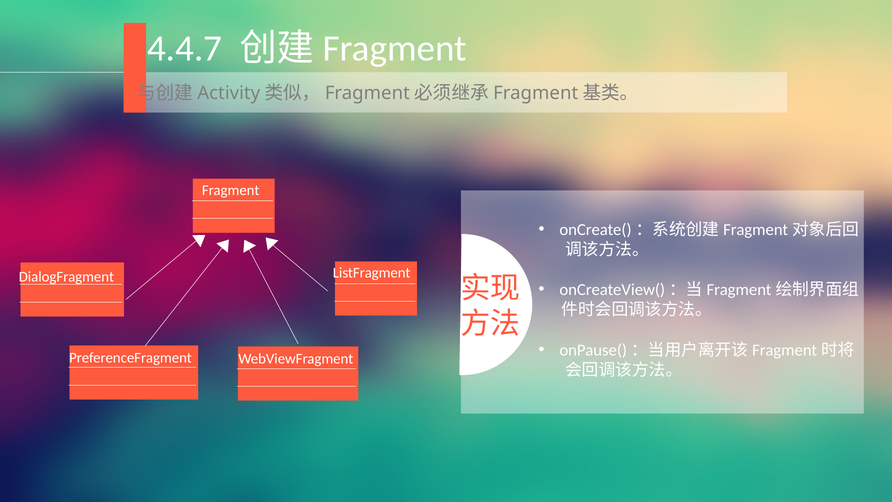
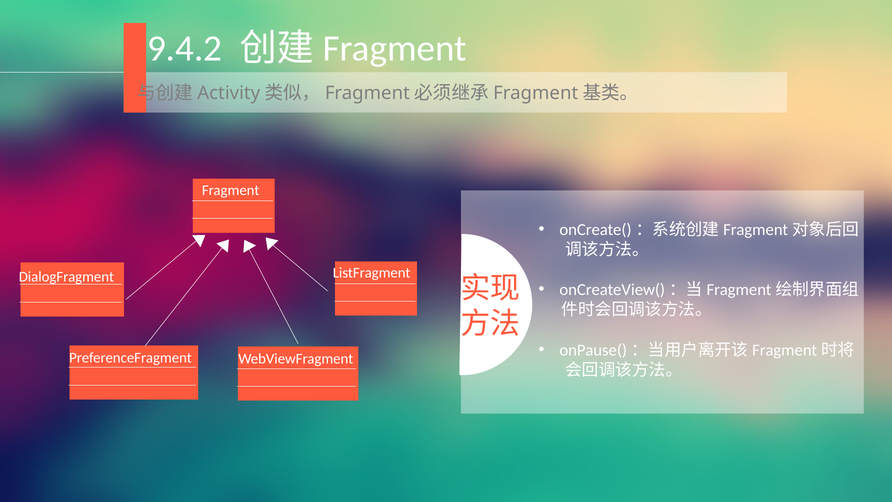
4.4.7: 4.4.7 -> 9.4.2
